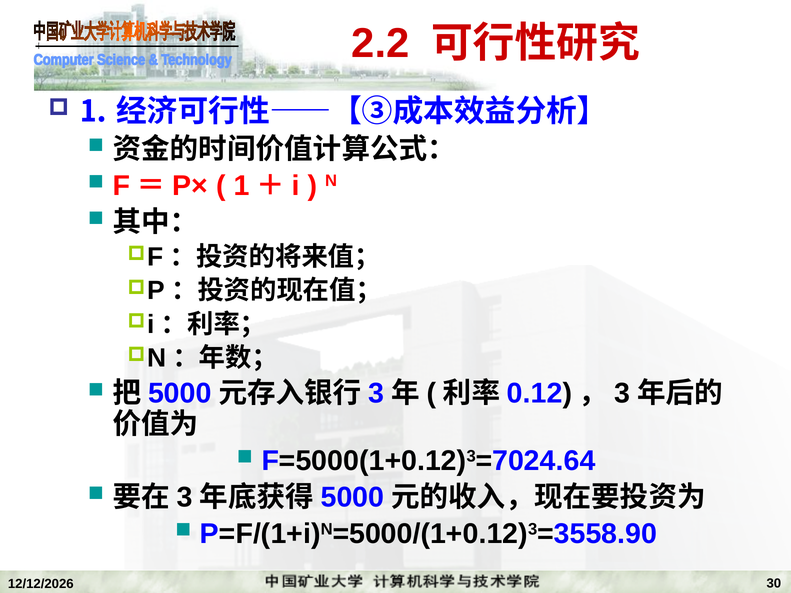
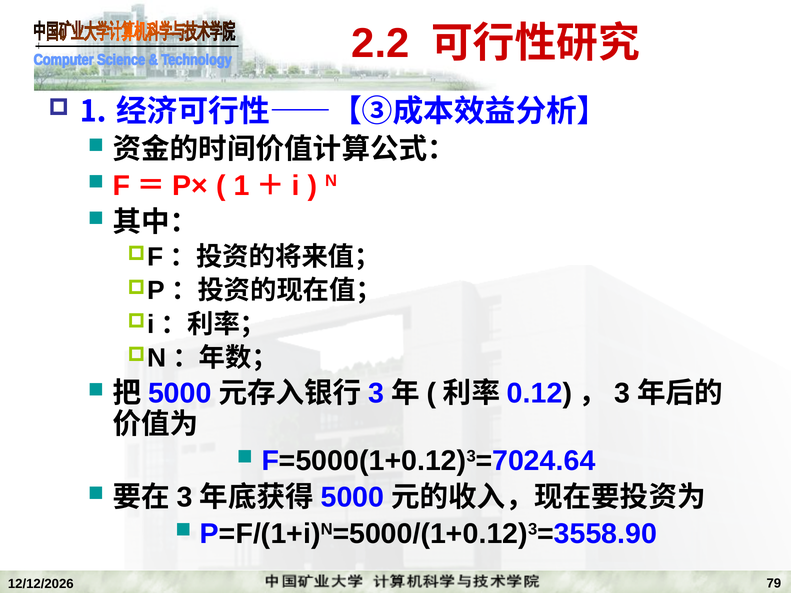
30: 30 -> 79
